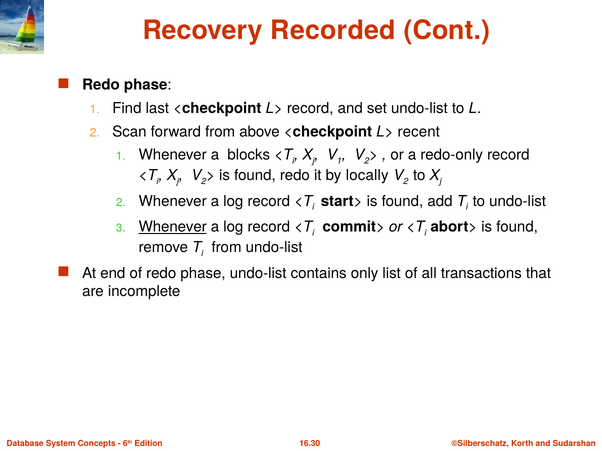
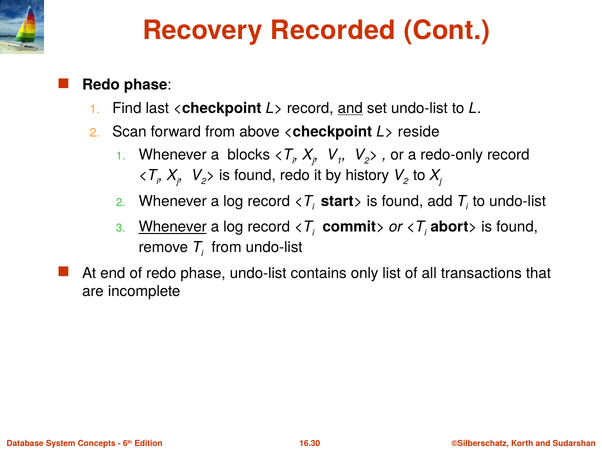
and at (350, 108) underline: none -> present
recent: recent -> reside
locally: locally -> history
